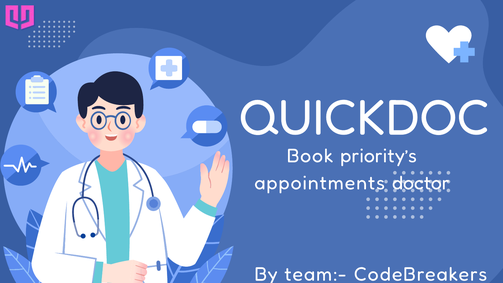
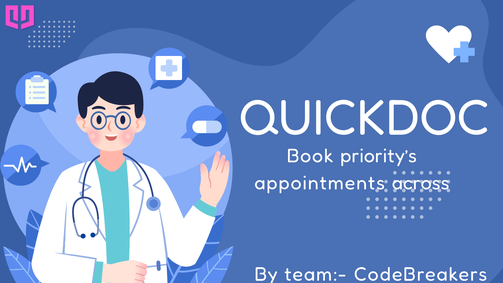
doctor: doctor -> across
